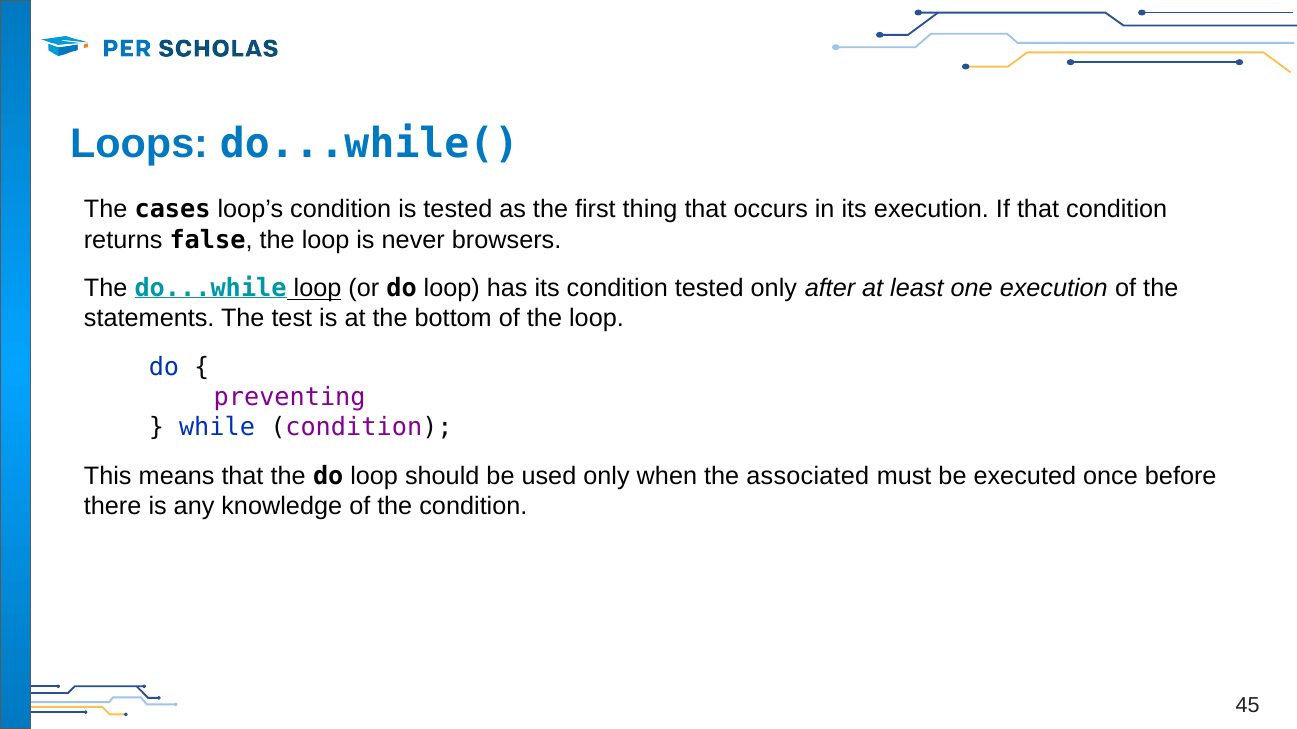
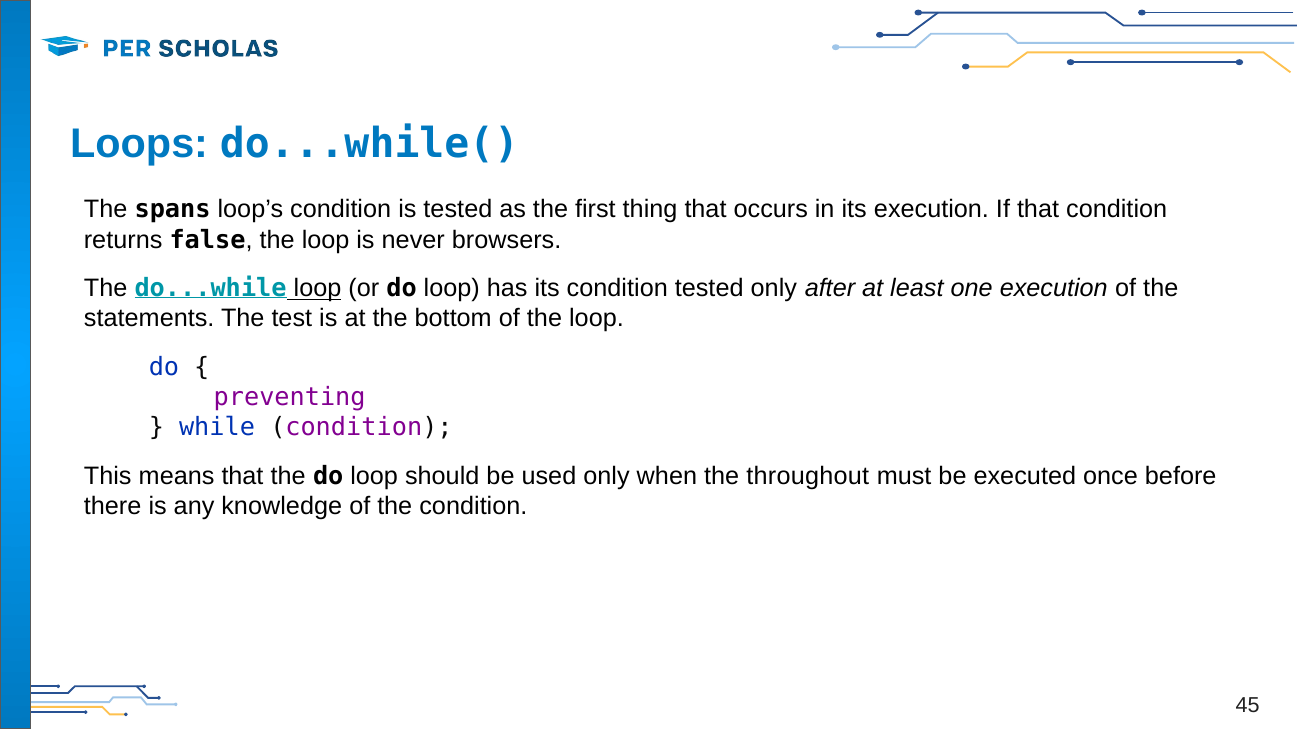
cases: cases -> spans
associated: associated -> throughout
